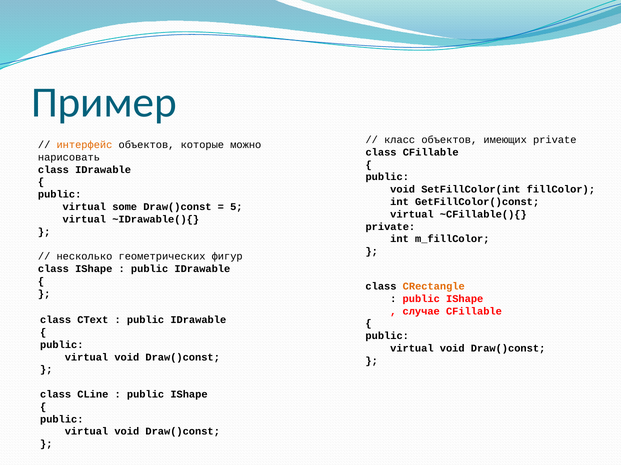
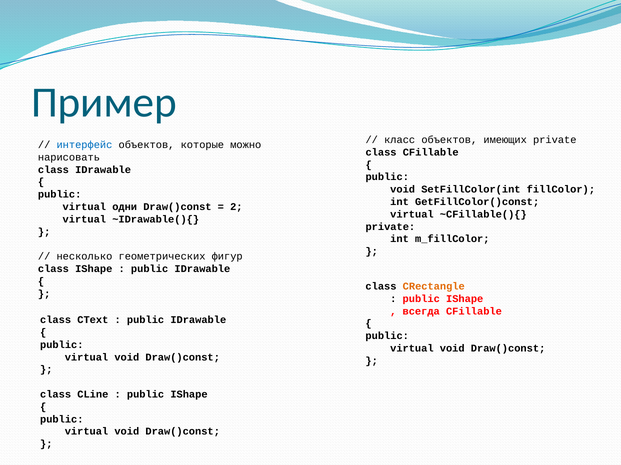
интерфейс colour: orange -> blue
some: some -> одни
5: 5 -> 2
случае: случае -> всегда
